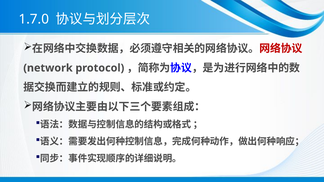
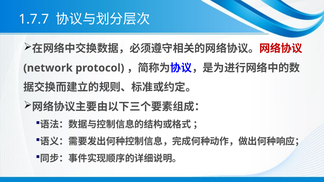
1.7.0: 1.7.0 -> 1.7.7
